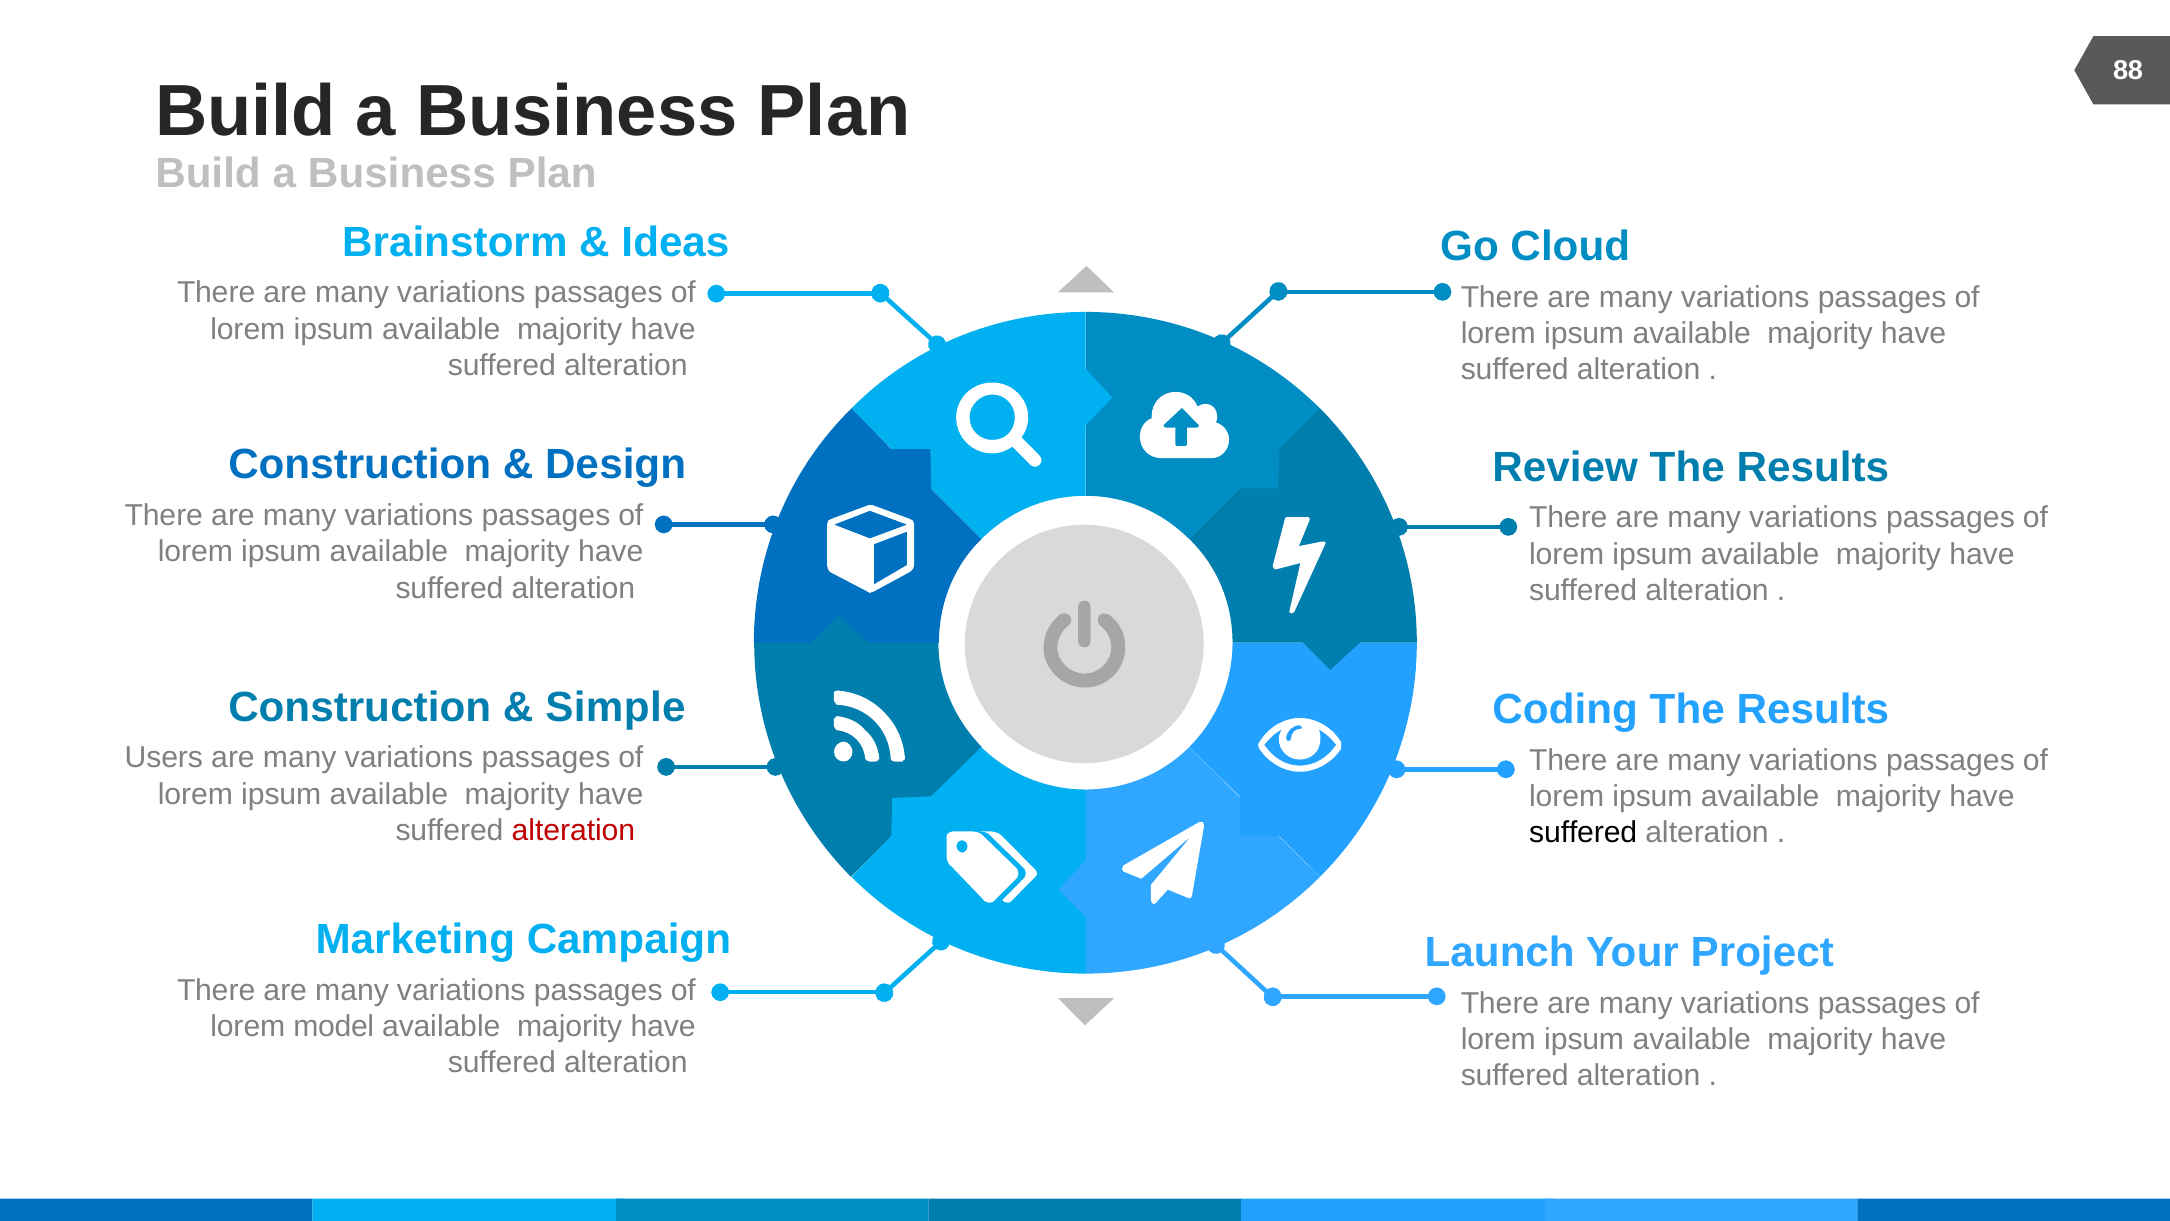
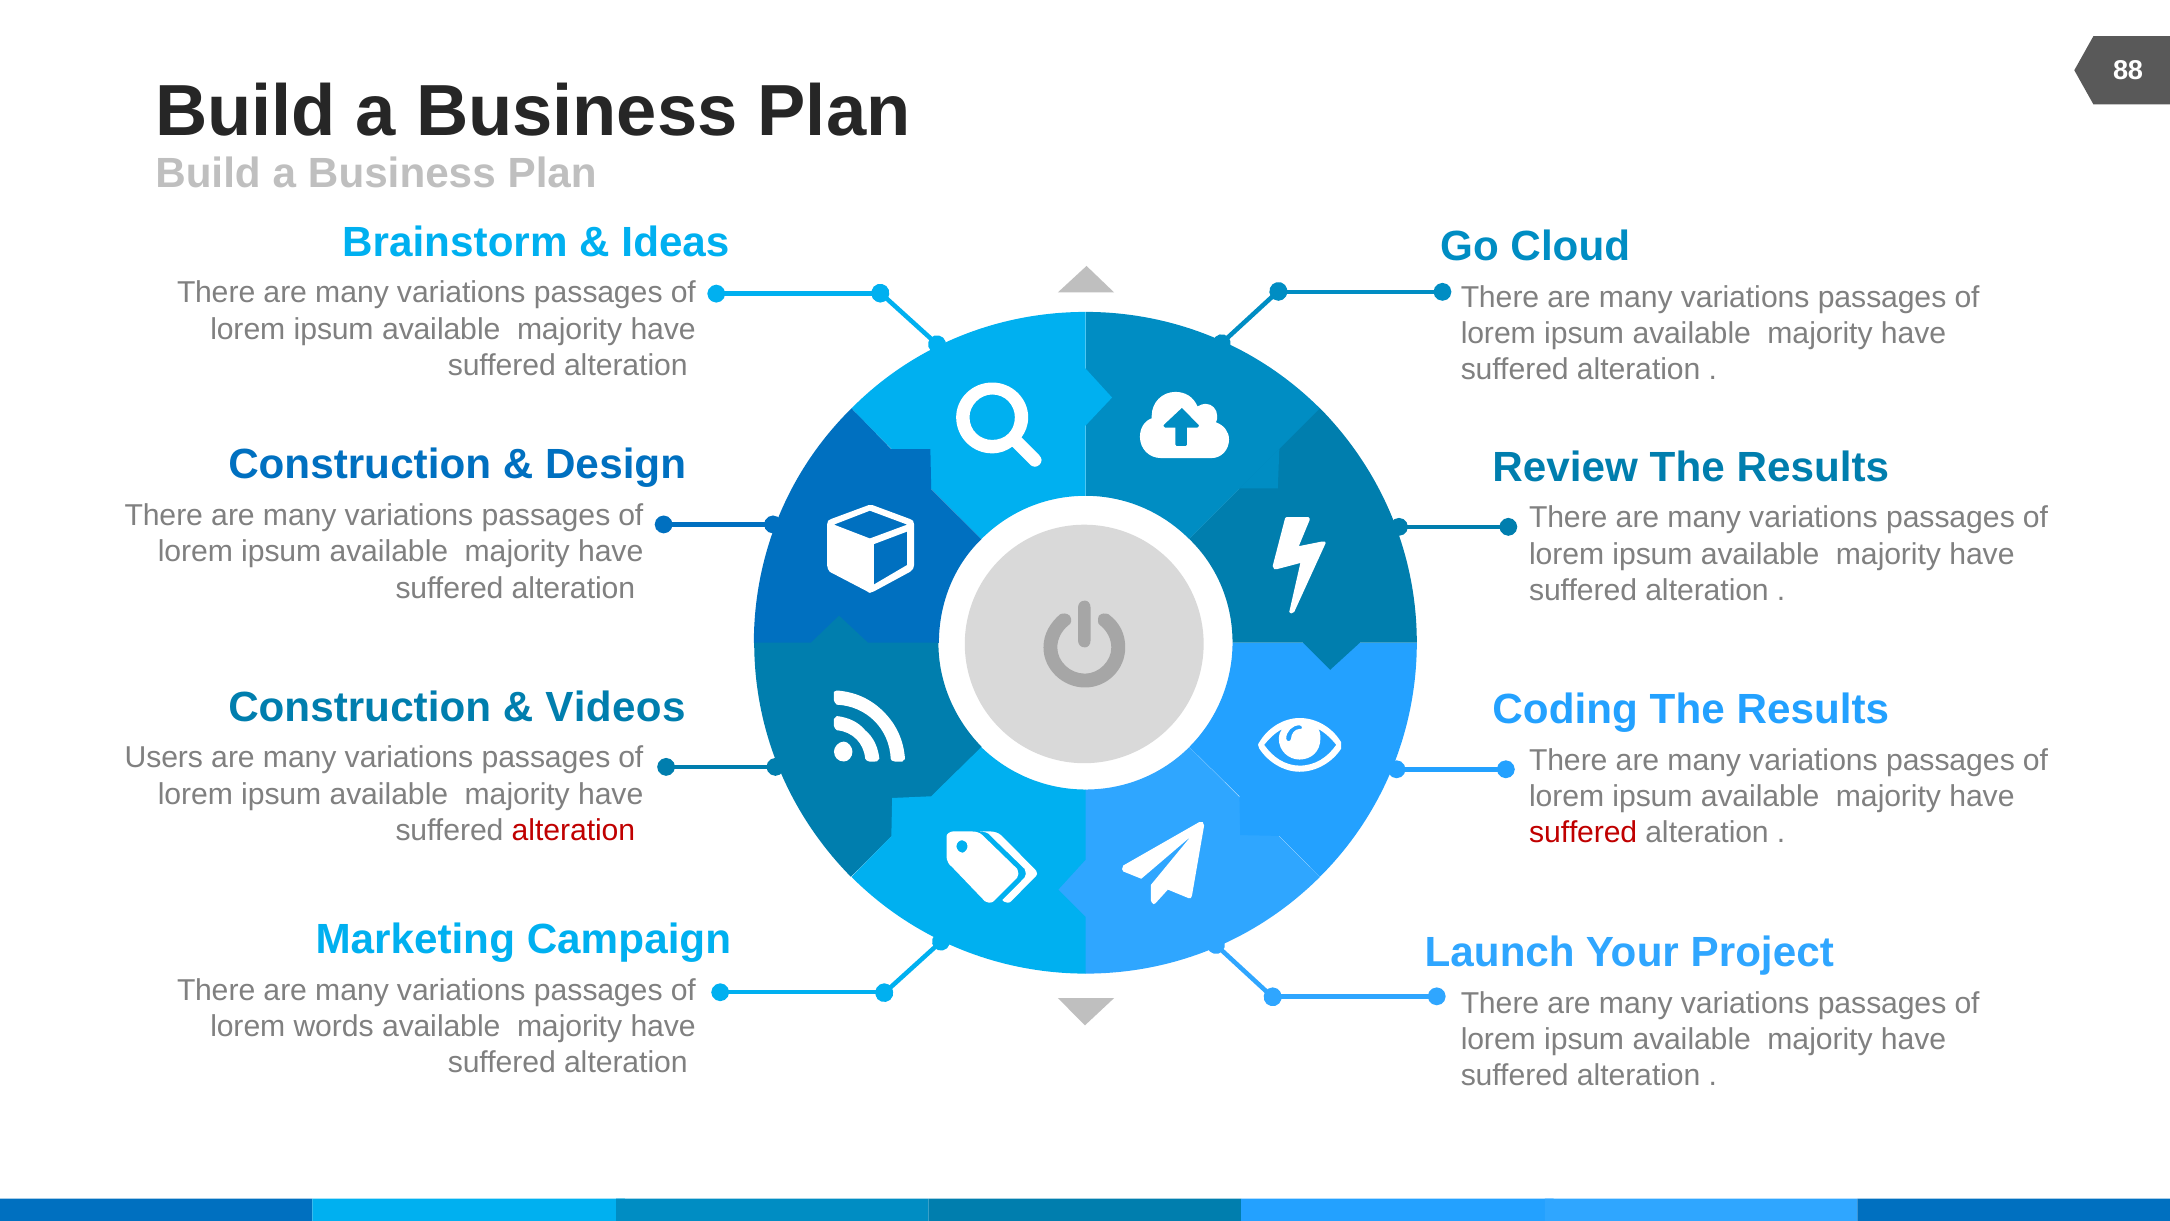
Simple: Simple -> Videos
suffered at (1583, 833) colour: black -> red
model: model -> words
